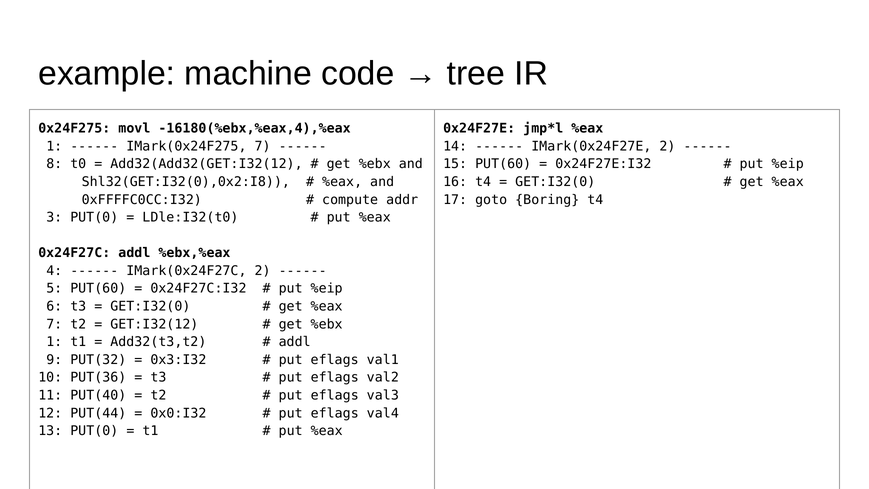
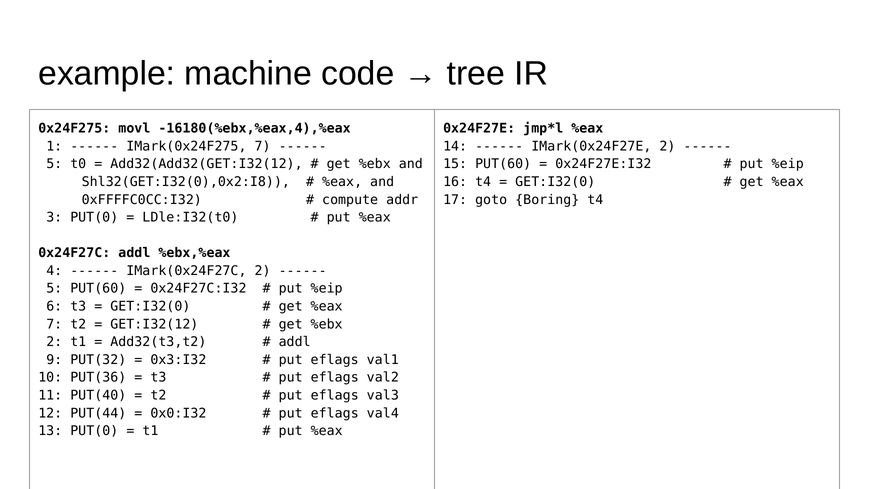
8 at (54, 164): 8 -> 5
1 at (54, 342): 1 -> 2
